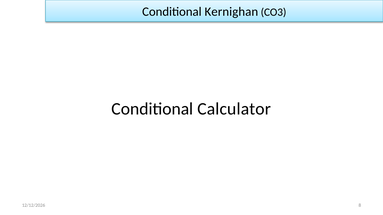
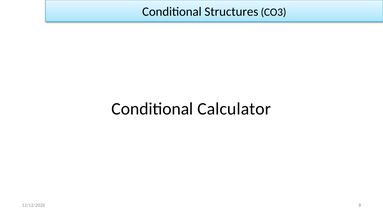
Kernighan: Kernighan -> Structures
